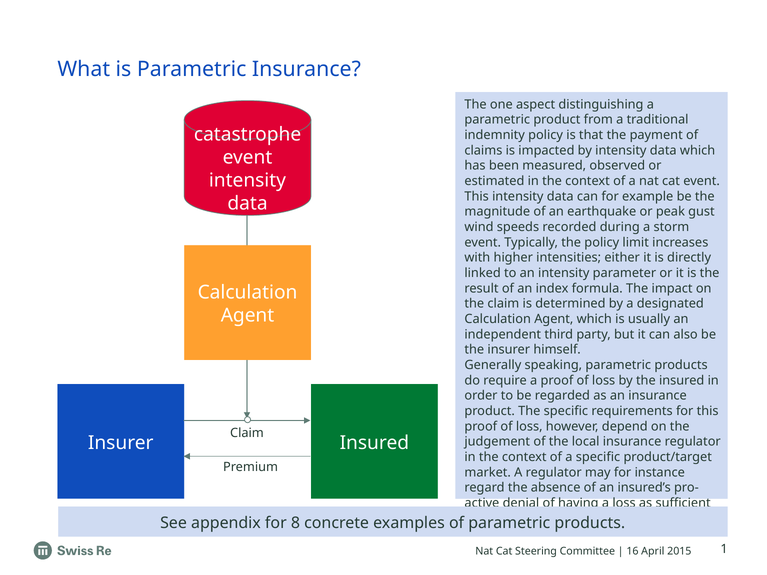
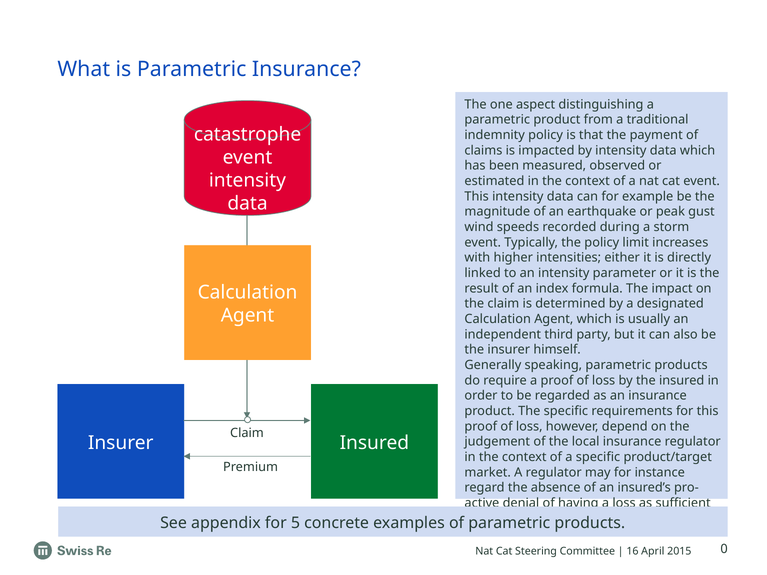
8: 8 -> 5
1: 1 -> 0
